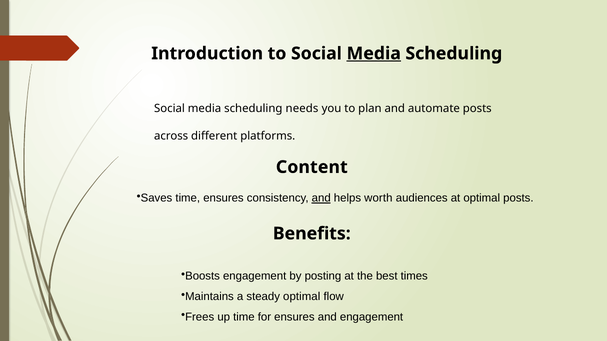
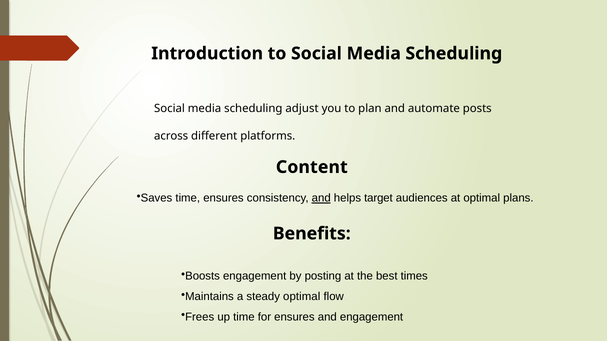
Media at (374, 54) underline: present -> none
needs: needs -> adjust
worth: worth -> target
optimal posts: posts -> plans
